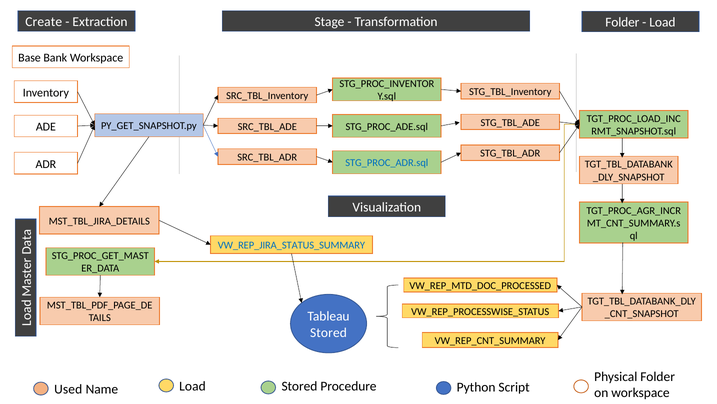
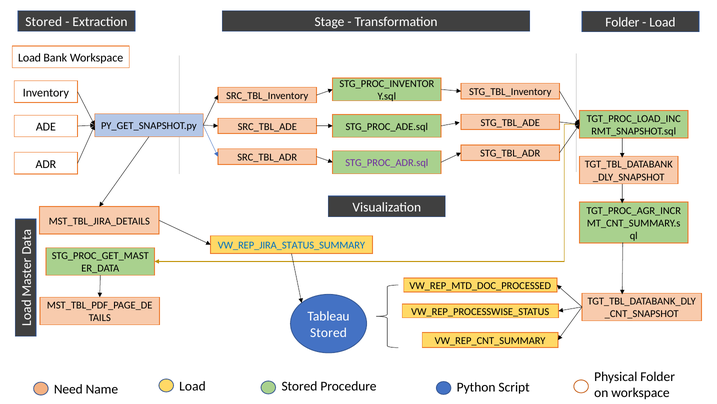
Create at (44, 22): Create -> Stored
Base at (30, 58): Base -> Load
STG_PROC_ADR.sql colour: blue -> purple
Used: Used -> Need
